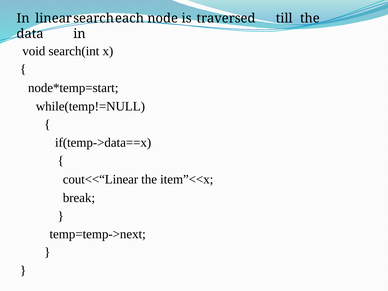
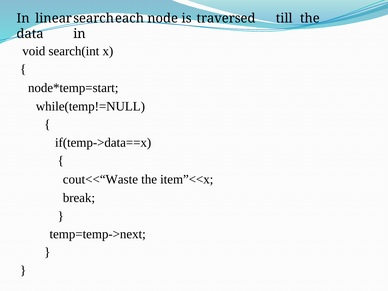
cout<<“Linear: cout<<“Linear -> cout<<“Waste
